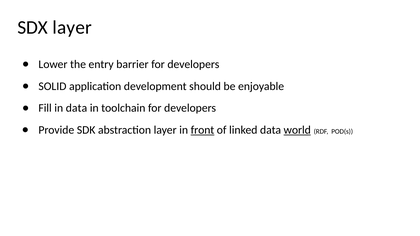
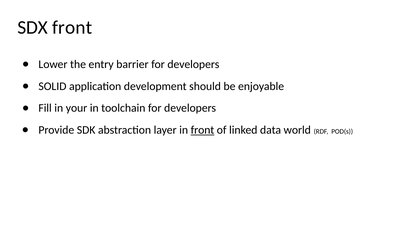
SDX layer: layer -> front
in data: data -> your
world underline: present -> none
